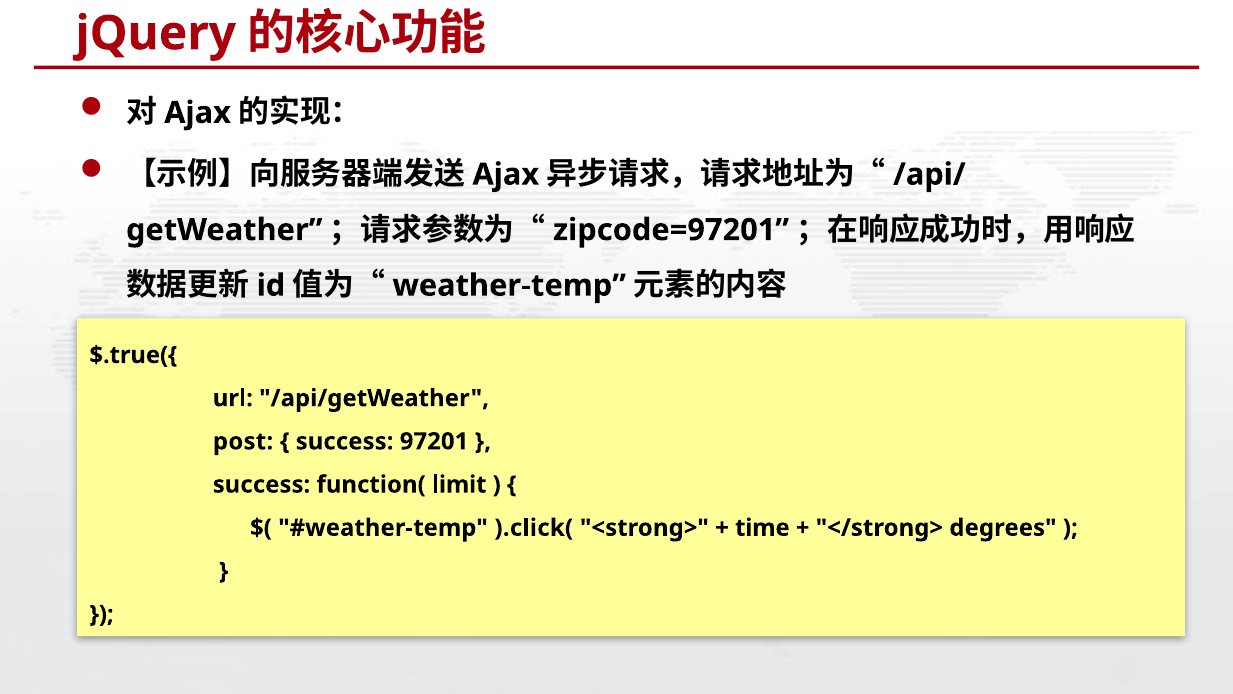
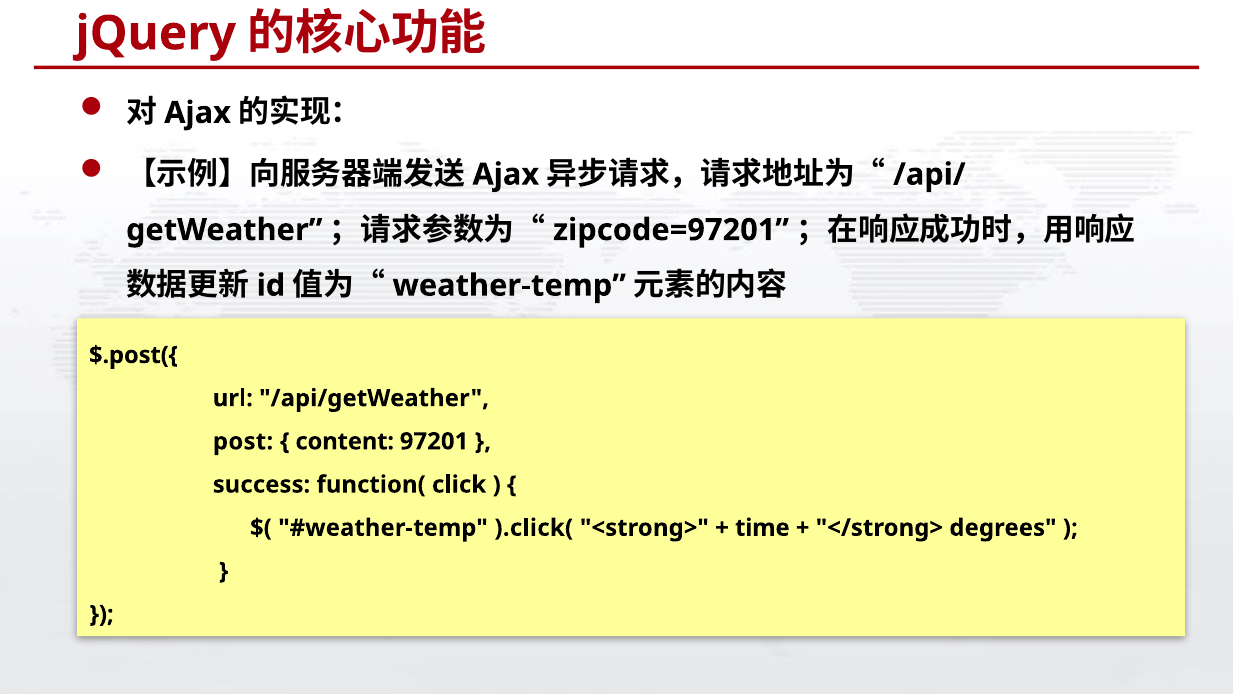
$.true({: $.true({ -> $.post({
success at (345, 441): success -> content
limit: limit -> click
